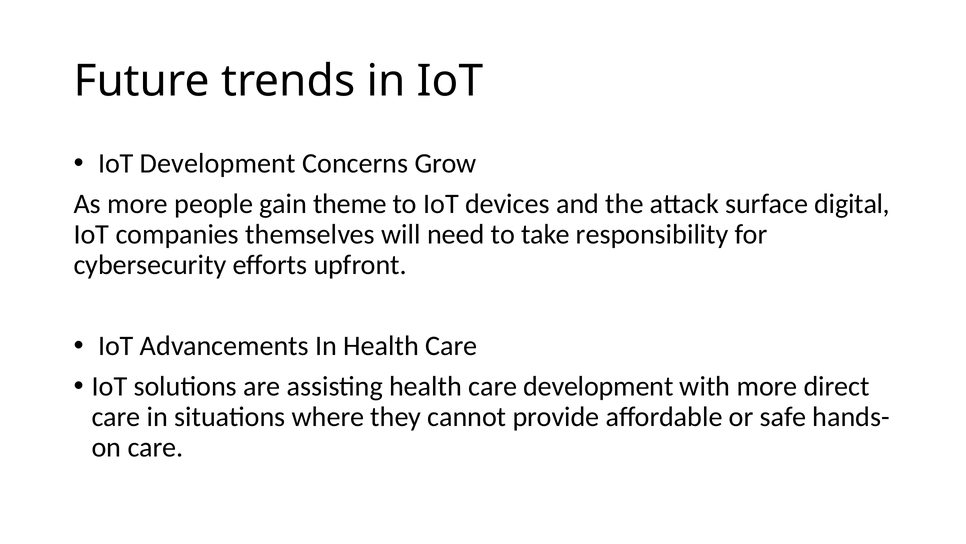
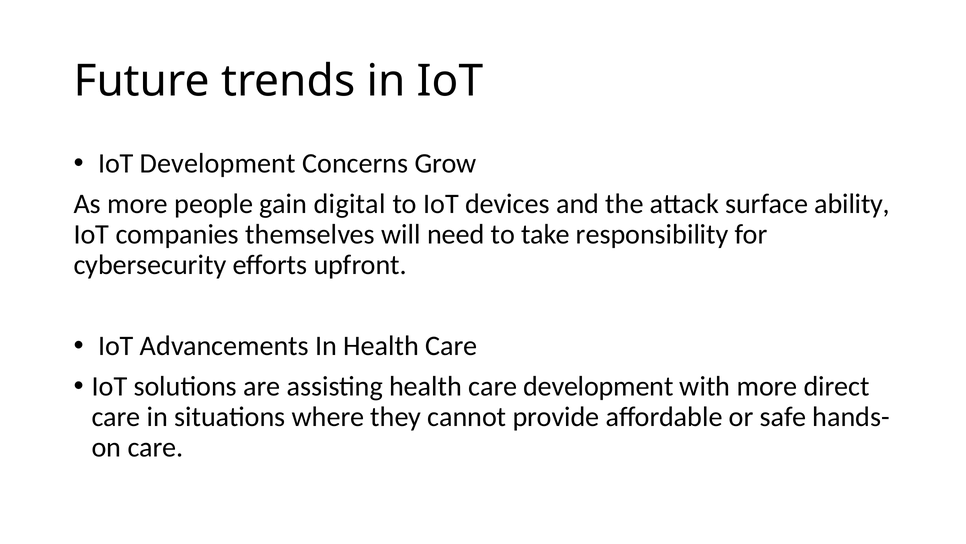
theme: theme -> digital
digital: digital -> ability
